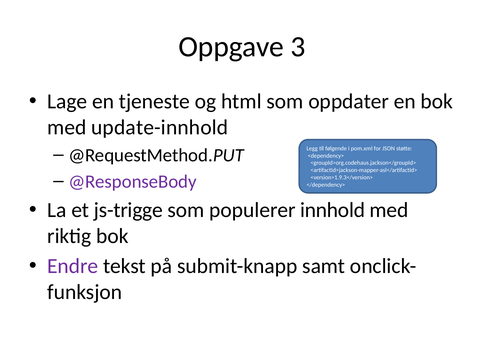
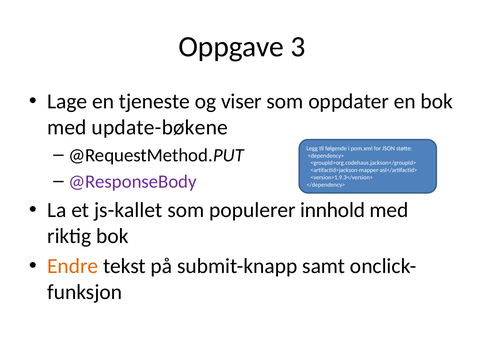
html: html -> viser
update-innhold: update-innhold -> update-bøkene
js-trigge: js-trigge -> js-kallet
Endre colour: purple -> orange
